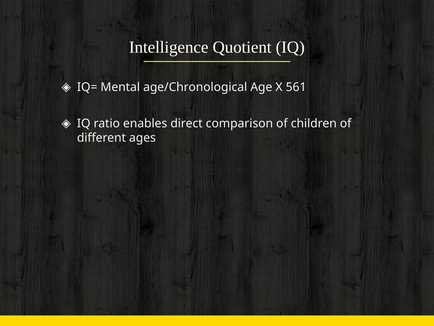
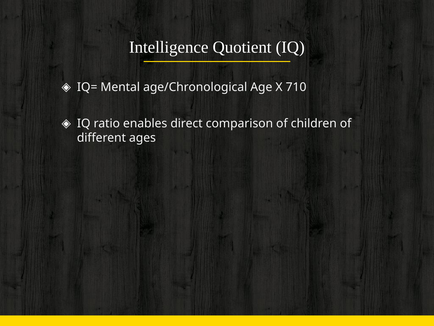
561: 561 -> 710
